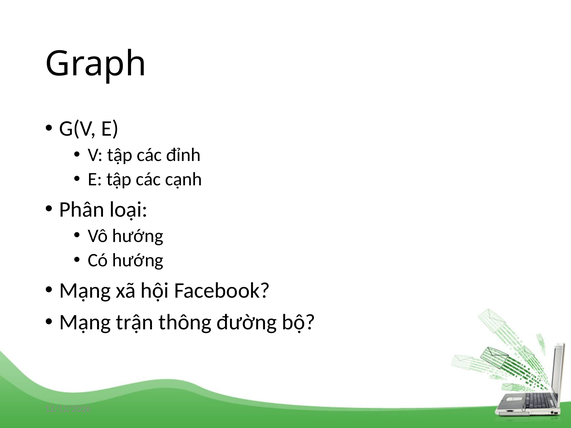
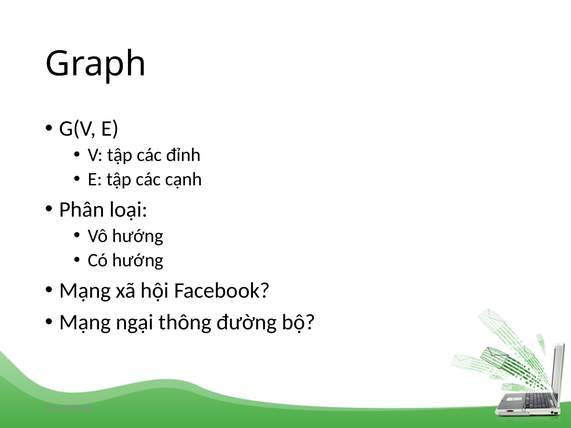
trận: trận -> ngại
